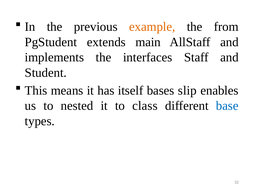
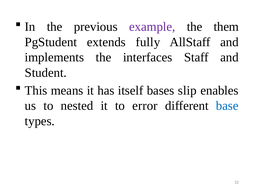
example colour: orange -> purple
from: from -> them
main: main -> fully
class: class -> error
